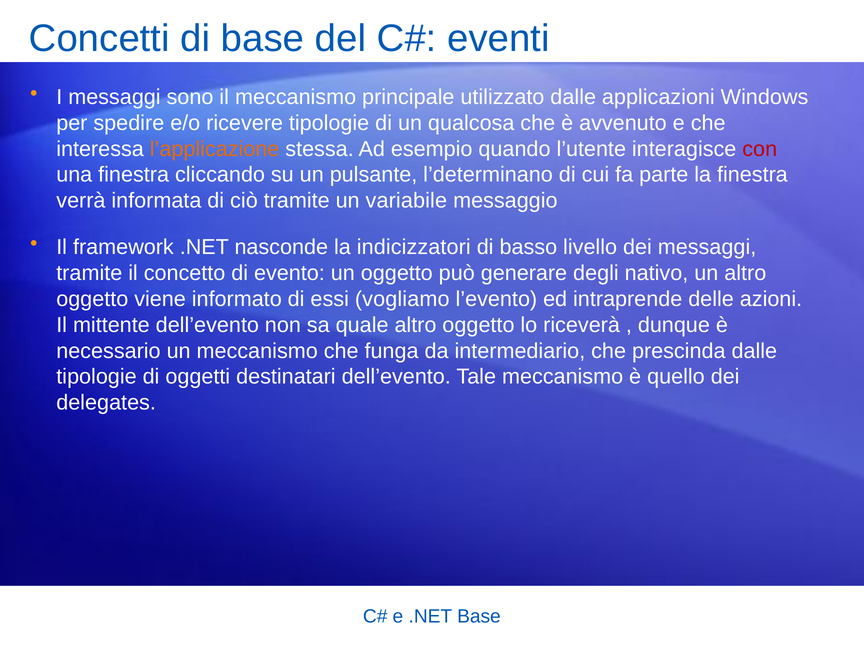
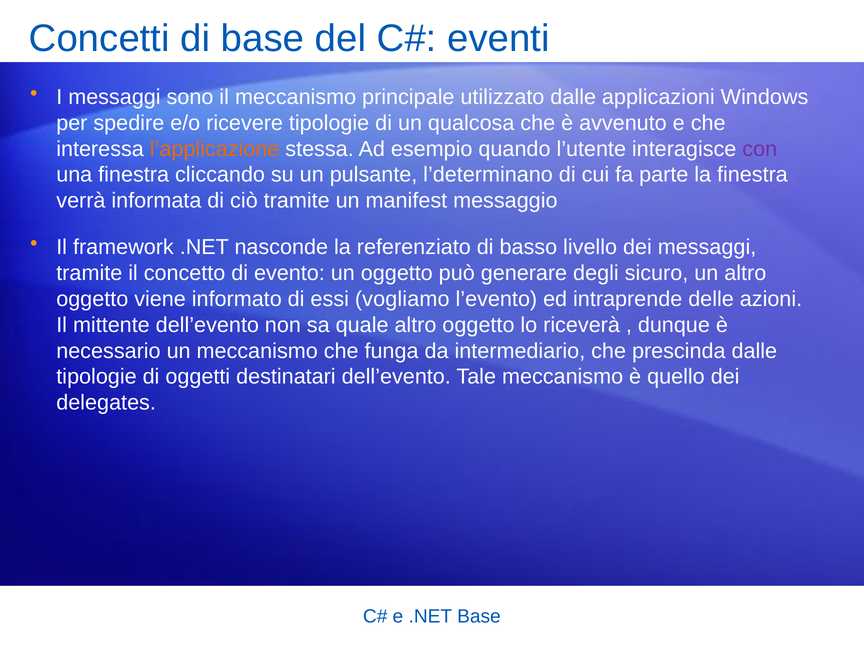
con colour: red -> purple
variabile: variabile -> manifest
indicizzatori: indicizzatori -> referenziato
nativo: nativo -> sicuro
